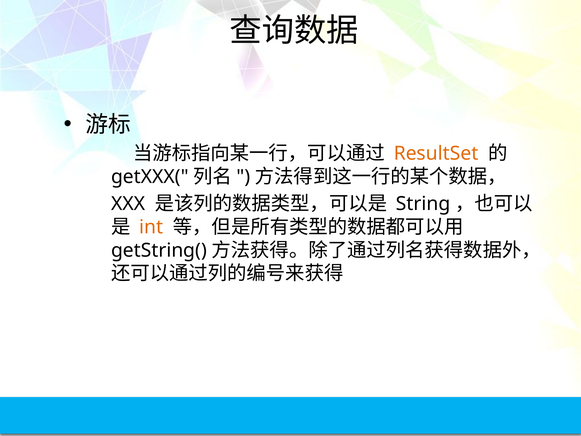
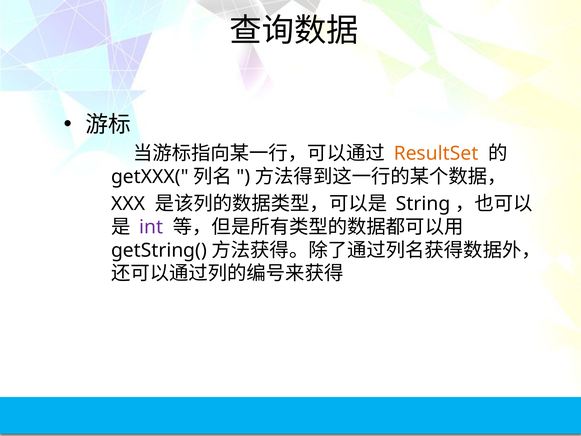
int colour: orange -> purple
